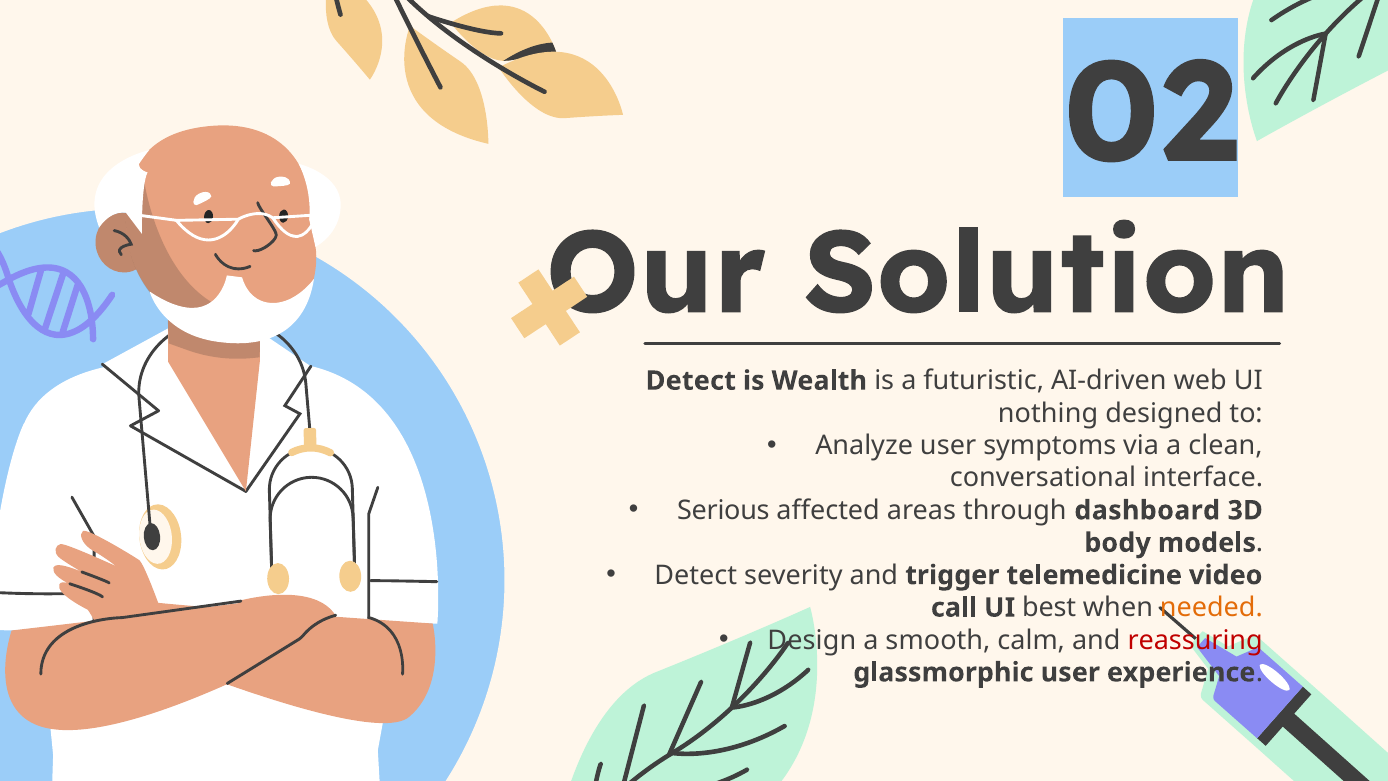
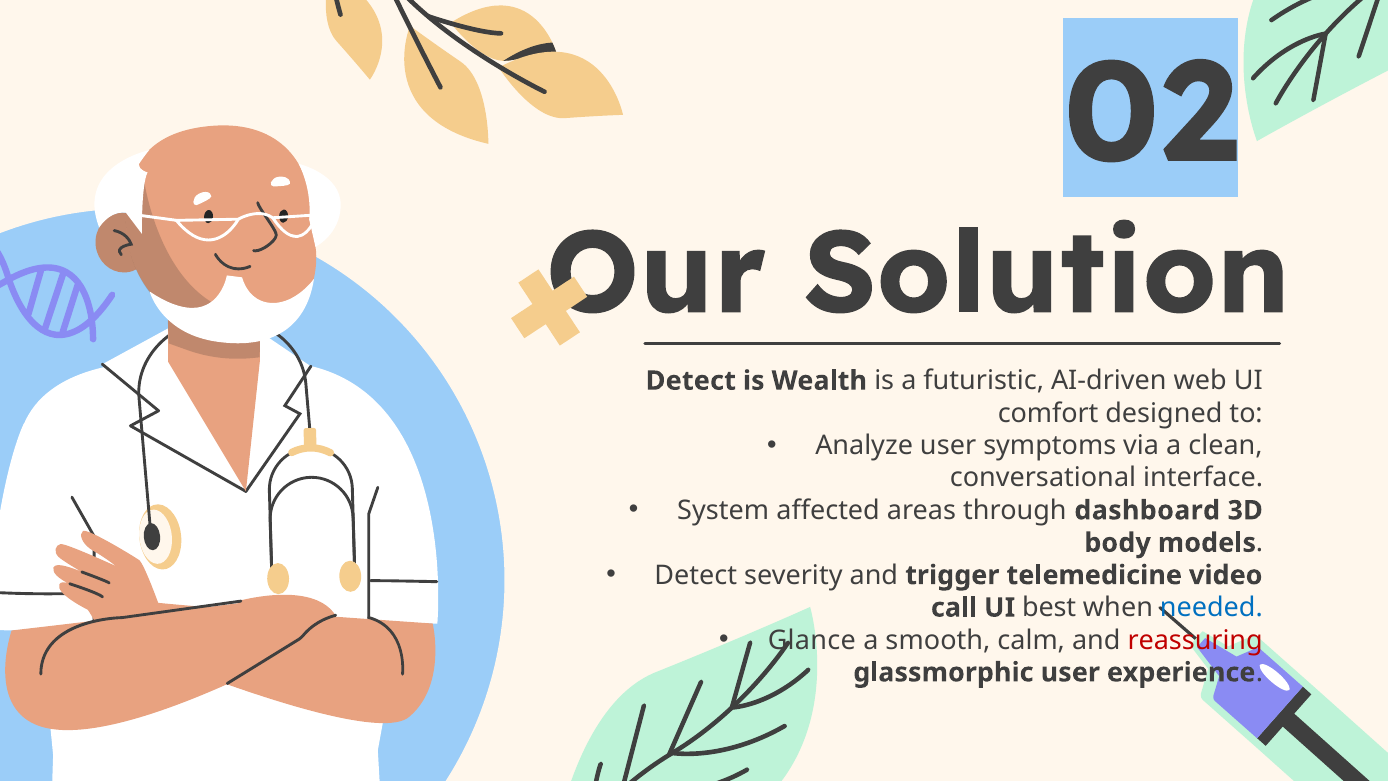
nothing: nothing -> comfort
Serious: Serious -> System
needed colour: orange -> blue
Design: Design -> Glance
